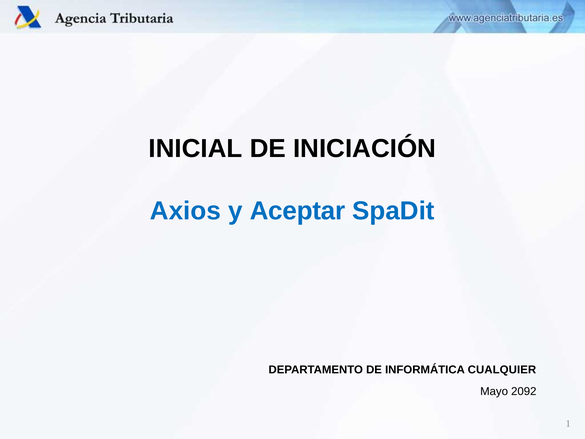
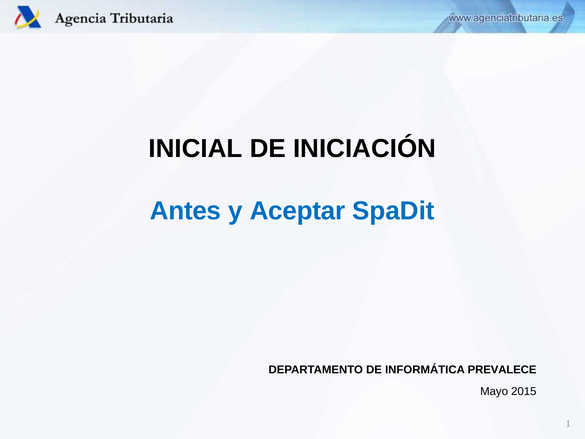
Axios: Axios -> Antes
CUALQUIER: CUALQUIER -> PREVALECE
2092: 2092 -> 2015
